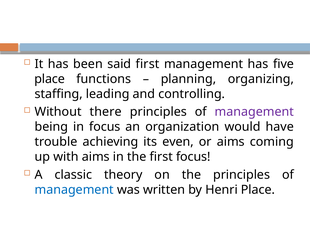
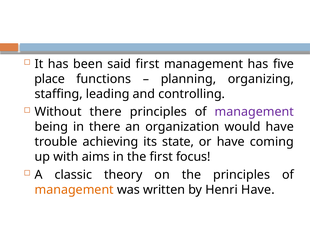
in focus: focus -> there
even: even -> state
or aims: aims -> have
management at (74, 190) colour: blue -> orange
Henri Place: Place -> Have
